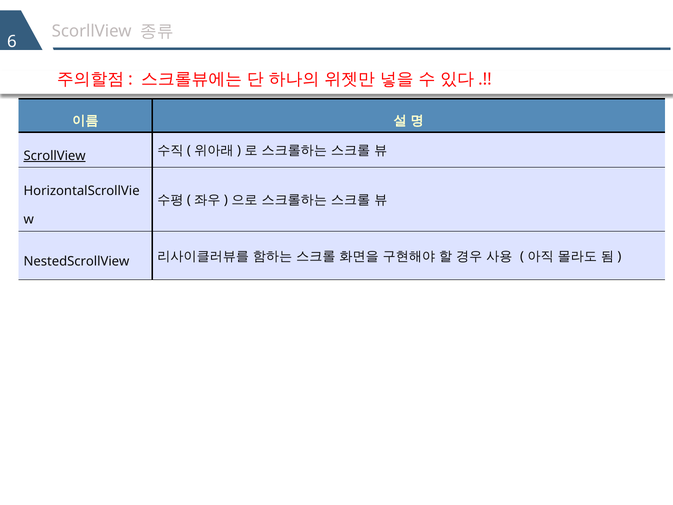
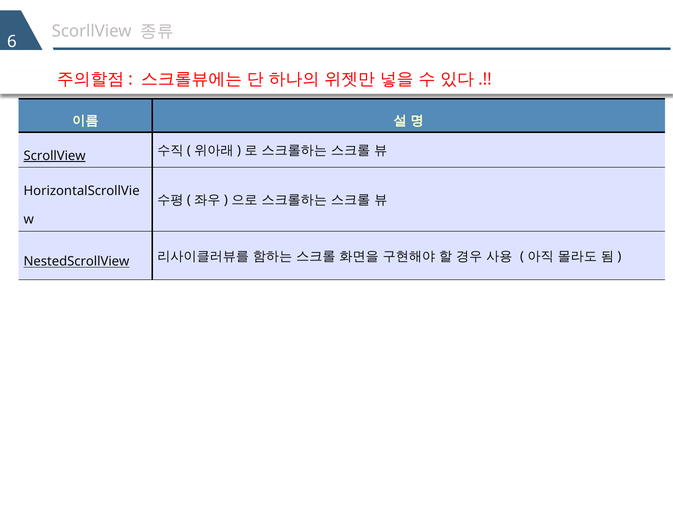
NestedScrollView underline: none -> present
